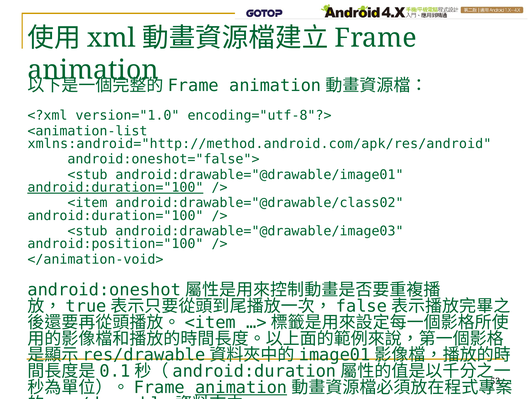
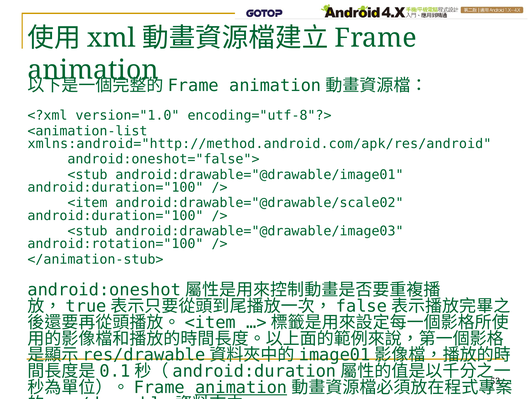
android:duration="100 at (115, 187) underline: present -> none
android:drawable="@drawable/class02: android:drawable="@drawable/class02 -> android:drawable="@drawable/scale02
android:position="100: android:position="100 -> android:rotation="100
</animation-void>: </animation-void> -> </animation-stub>
